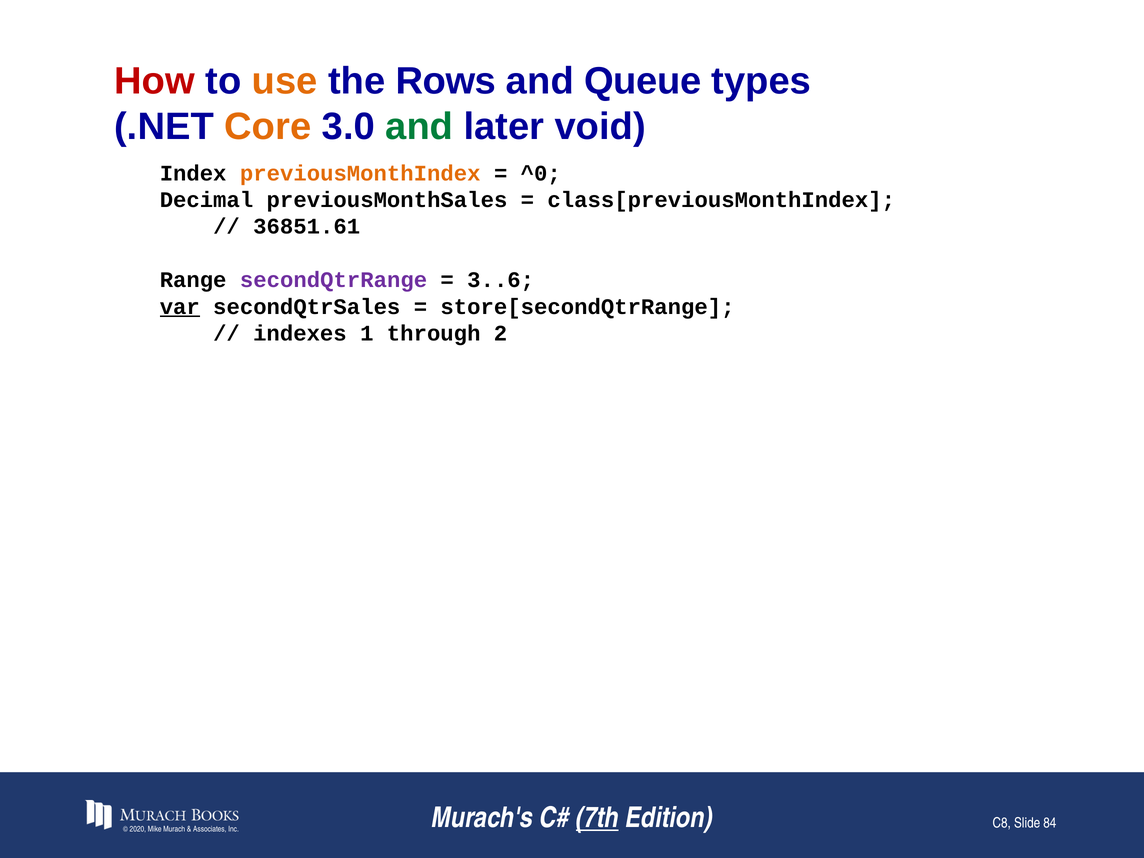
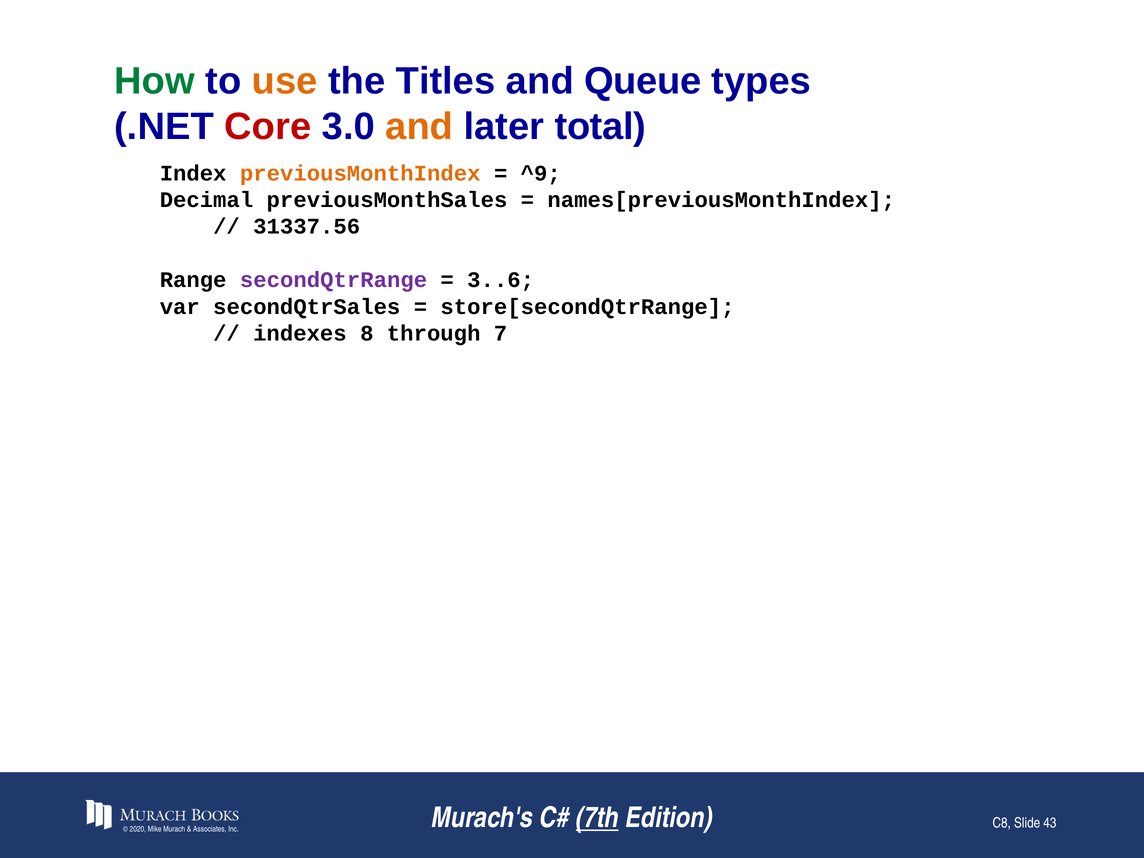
How colour: red -> green
Rows: Rows -> Titles
Core colour: orange -> red
and at (419, 127) colour: green -> orange
void: void -> total
^0: ^0 -> ^9
class[previousMonthIndex: class[previousMonthIndex -> names[previousMonthIndex
36851.61: 36851.61 -> 31337.56
var underline: present -> none
1: 1 -> 8
2: 2 -> 7
84: 84 -> 43
